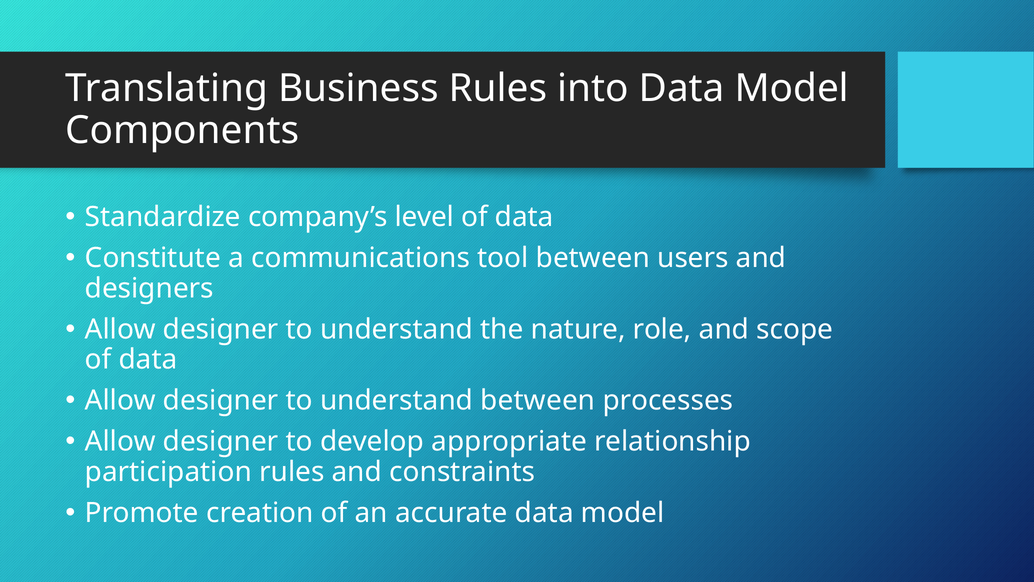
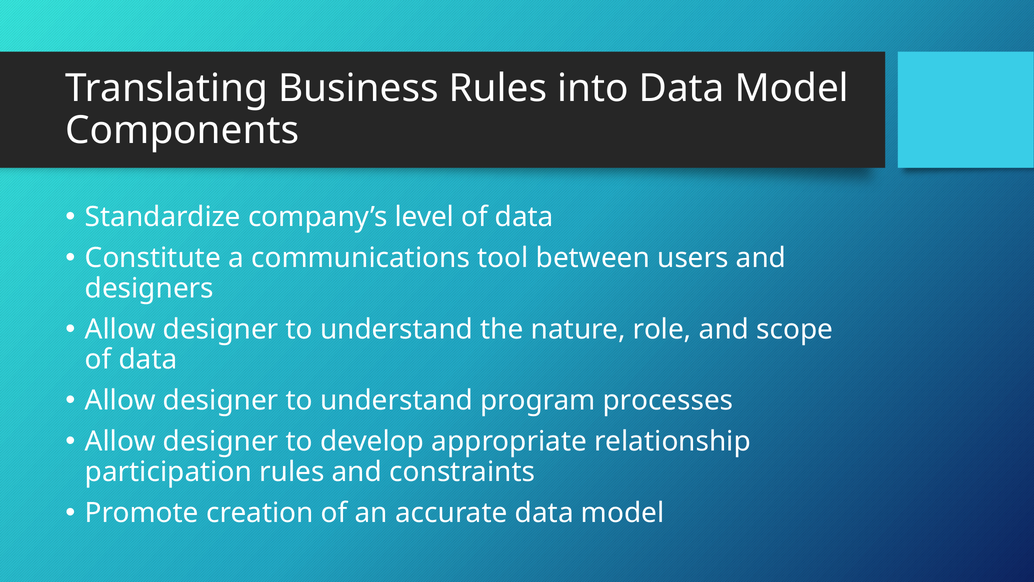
understand between: between -> program
